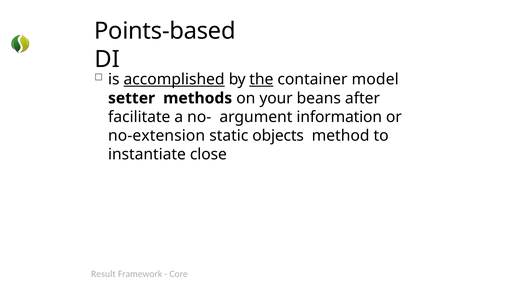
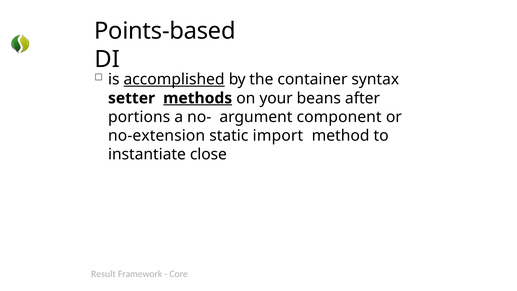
the underline: present -> none
model: model -> syntax
methods underline: none -> present
facilitate: facilitate -> portions
information: information -> component
objects: objects -> import
